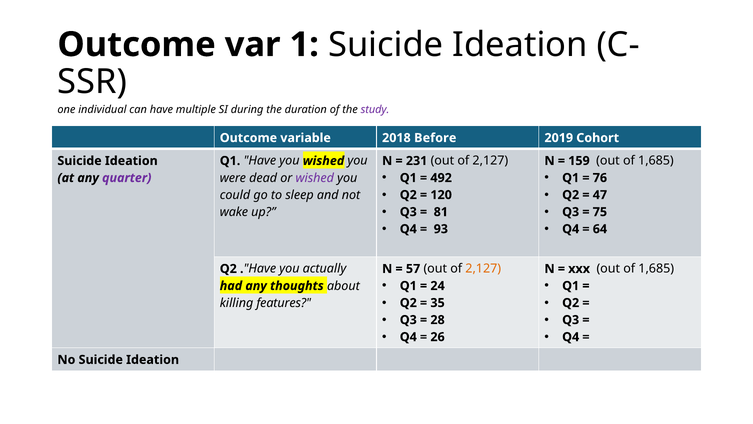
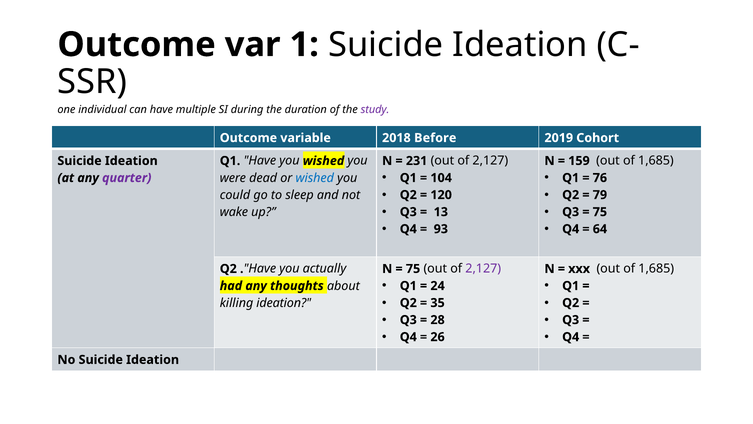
492: 492 -> 104
wished at (315, 178) colour: purple -> blue
47: 47 -> 79
81: 81 -> 13
57 at (413, 269): 57 -> 75
2,127 at (483, 269) colour: orange -> purple
killing features: features -> ideation
